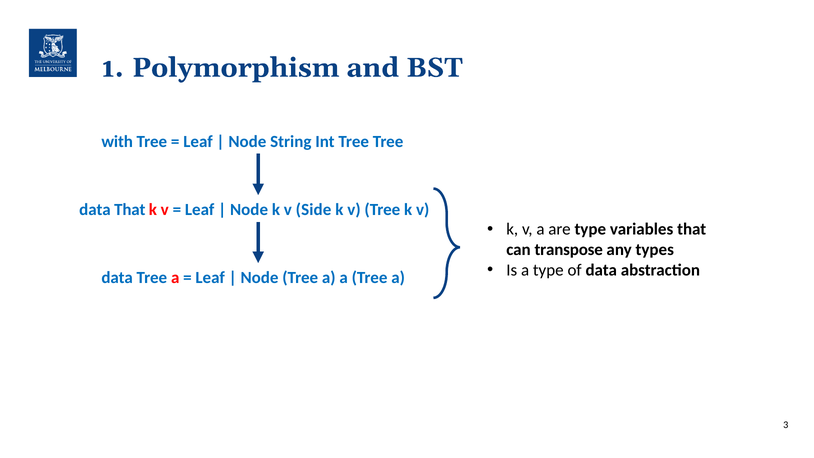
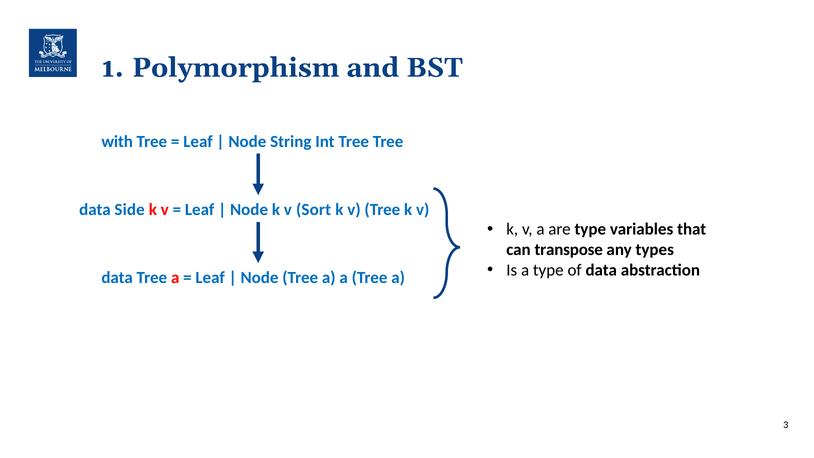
data That: That -> Side
Side: Side -> Sort
